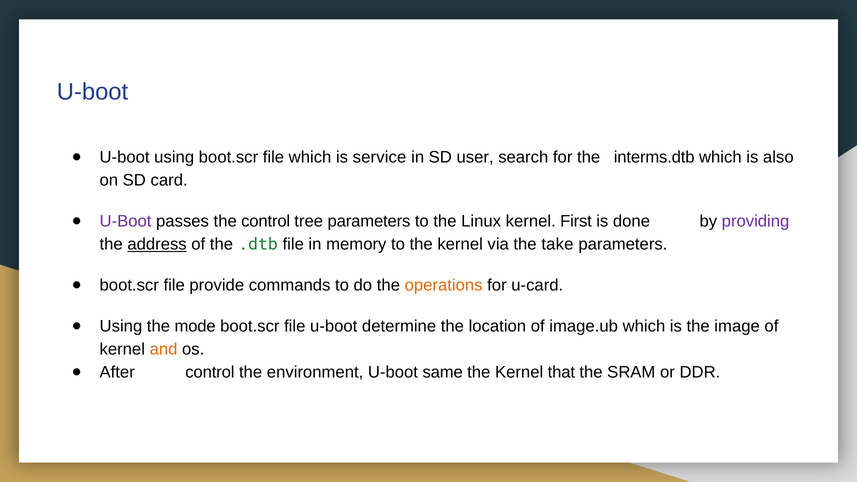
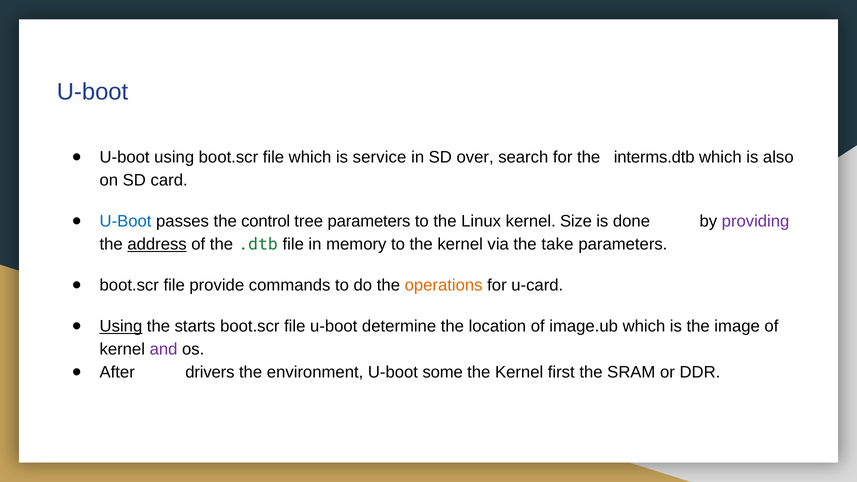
user: user -> over
U-Boot at (126, 221) colour: purple -> blue
First: First -> Size
Using at (121, 326) underline: none -> present
mode: mode -> starts
and colour: orange -> purple
After control: control -> drivers
same: same -> some
that: that -> first
